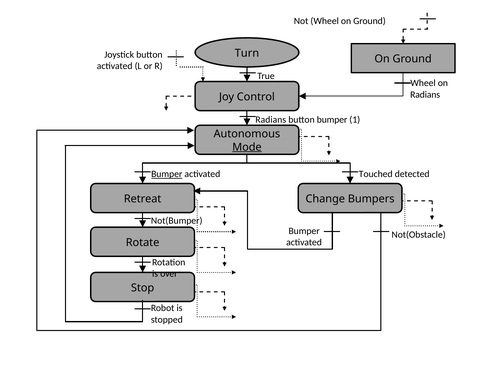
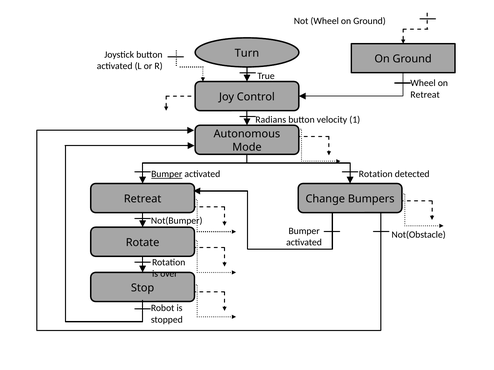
Radians at (425, 95): Radians -> Retreat
button bumper: bumper -> velocity
Mode underline: present -> none
Touched at (376, 174): Touched -> Rotation
